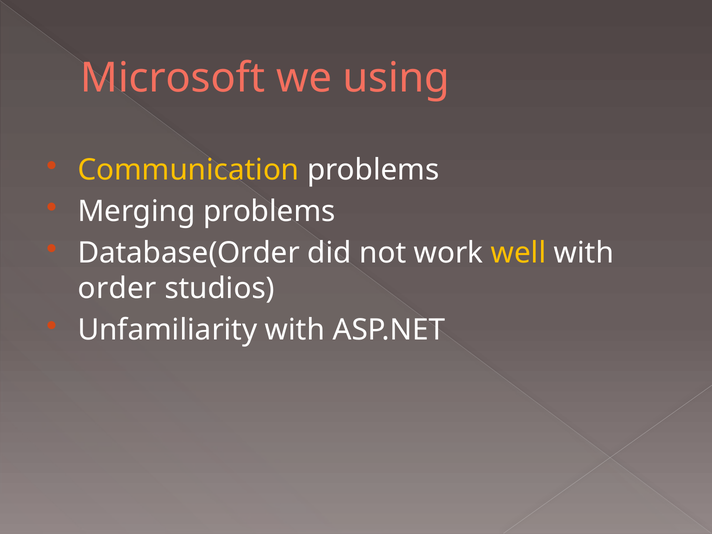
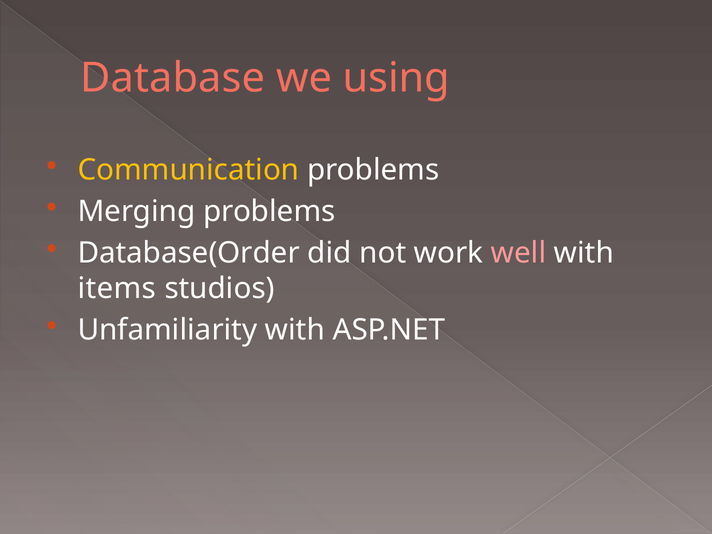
Microsoft: Microsoft -> Database
well colour: yellow -> pink
order: order -> items
